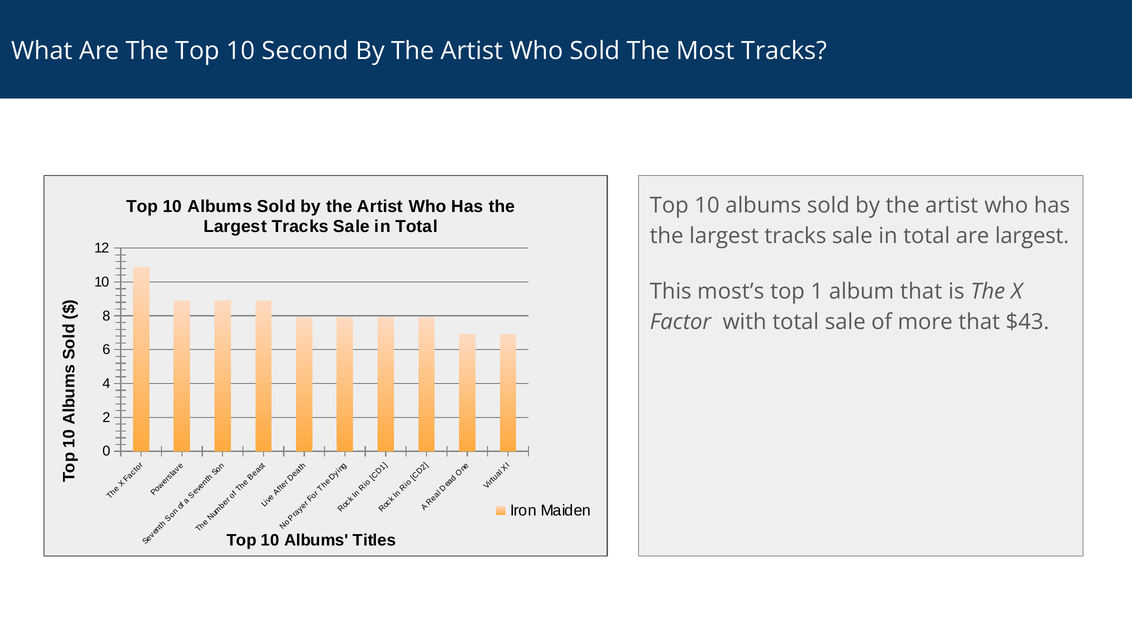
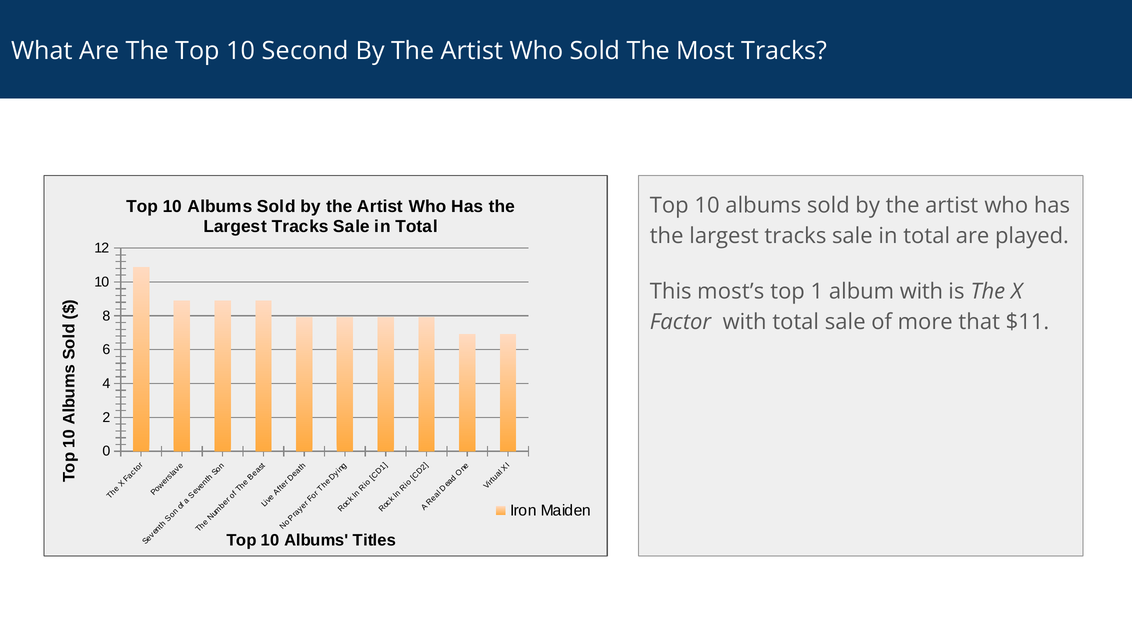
are largest: largest -> played
album that: that -> with
$43: $43 -> $11
